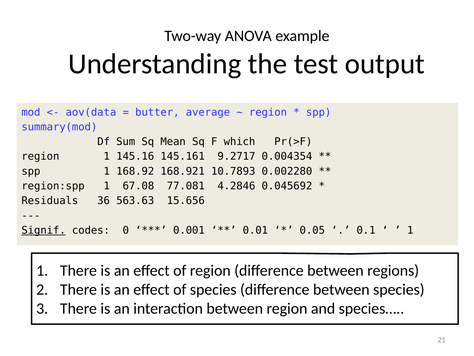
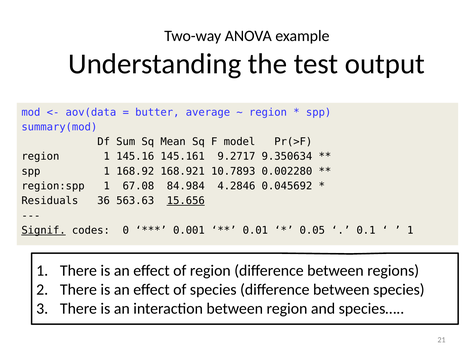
which: which -> model
0.004354: 0.004354 -> 9.350634
77.081: 77.081 -> 84.984
15.656 underline: none -> present
